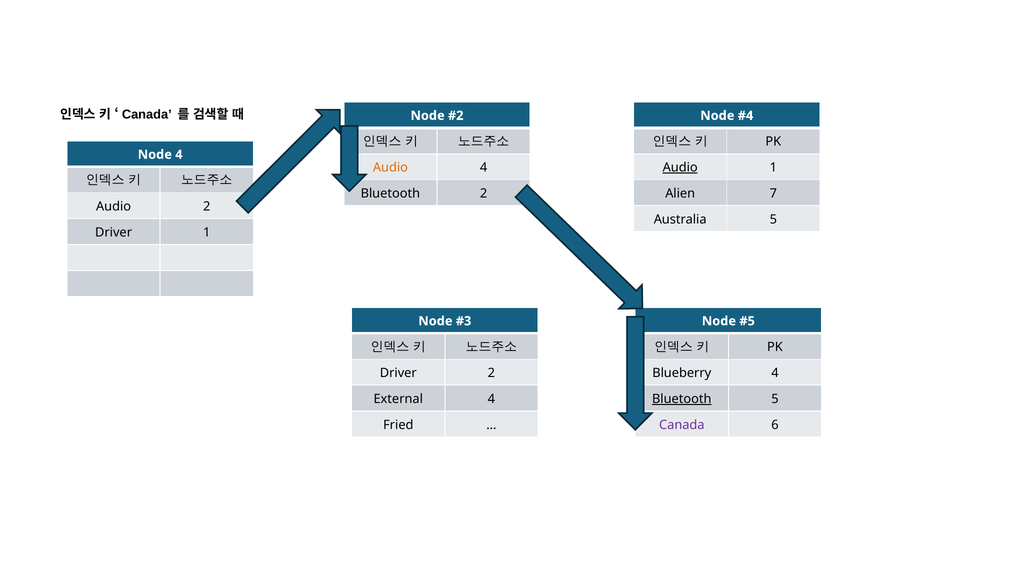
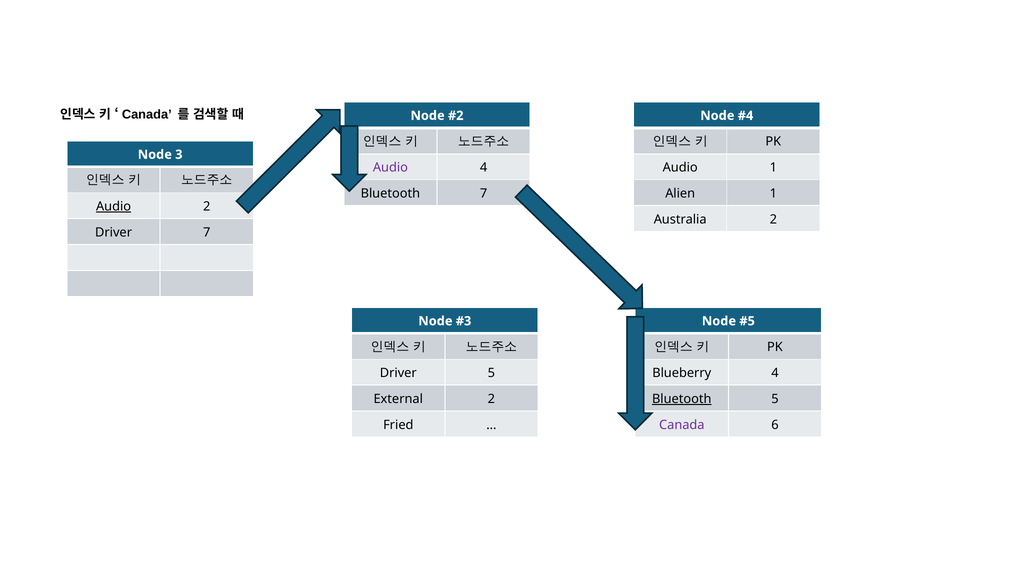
Node 4: 4 -> 3
Audio at (390, 167) colour: orange -> purple
Audio at (680, 167) underline: present -> none
Bluetooth 2: 2 -> 7
Alien 7: 7 -> 1
Audio at (114, 206) underline: none -> present
Australia 5: 5 -> 2
Driver 1: 1 -> 7
Driver 2: 2 -> 5
External 4: 4 -> 2
